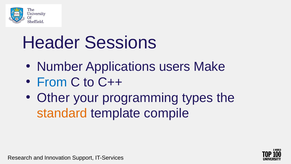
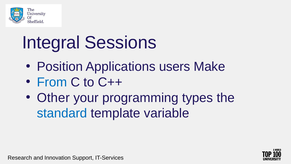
Header: Header -> Integral
Number: Number -> Position
standard colour: orange -> blue
compile: compile -> variable
